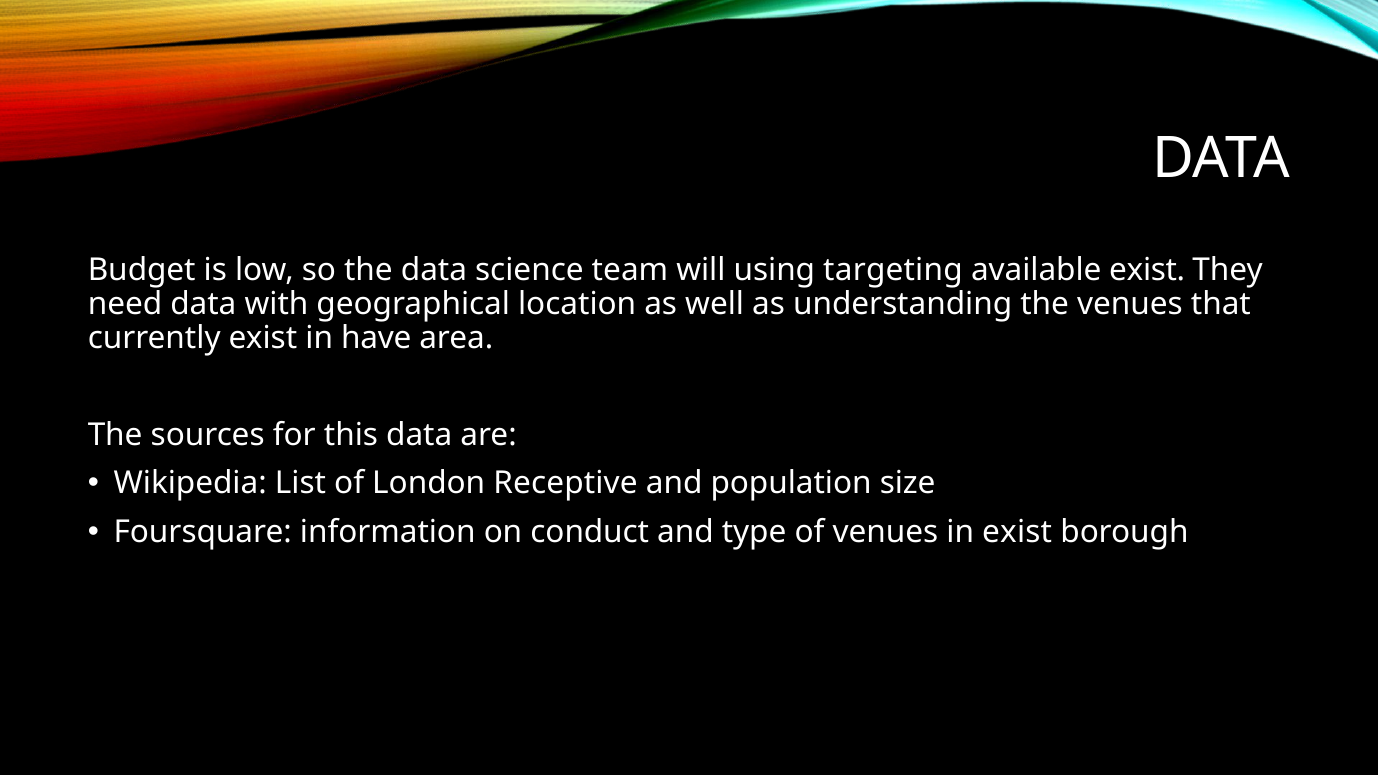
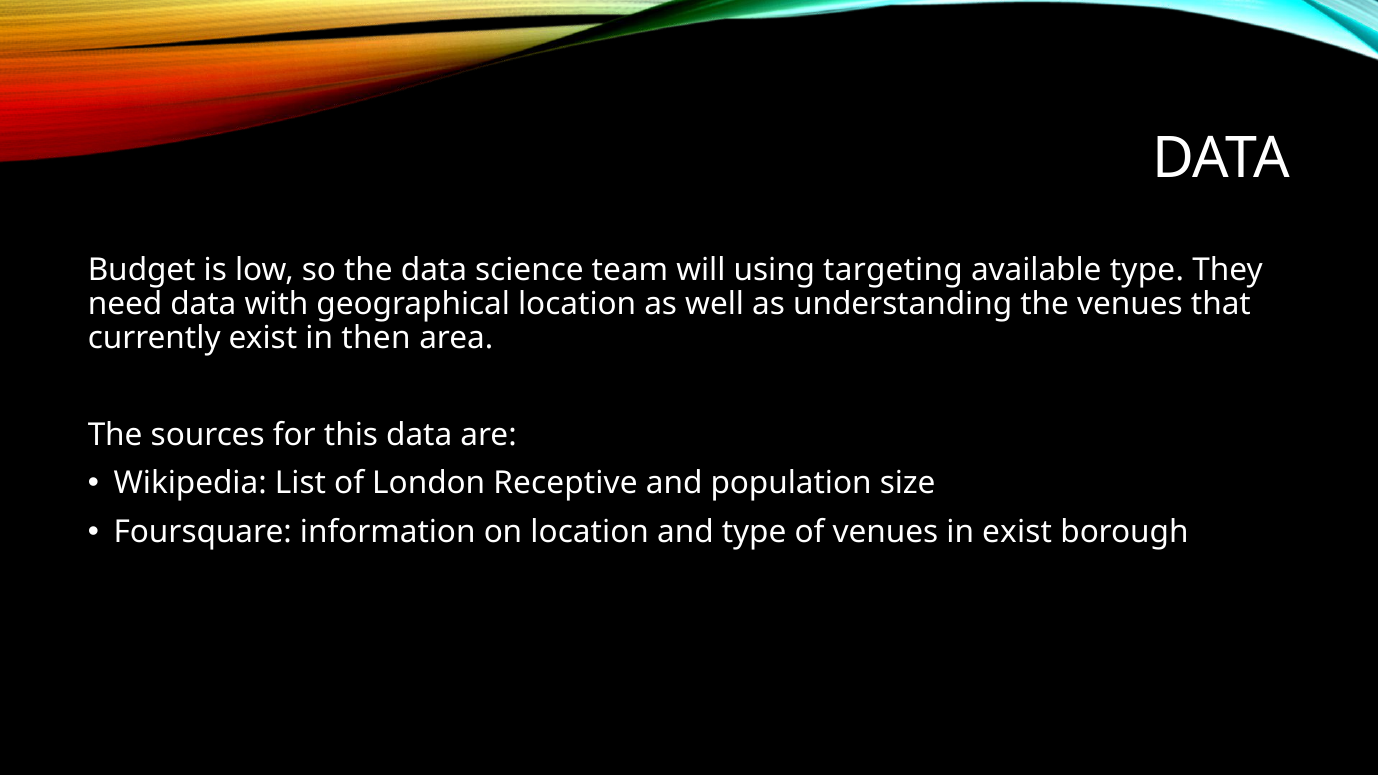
available exist: exist -> type
have: have -> then
on conduct: conduct -> location
